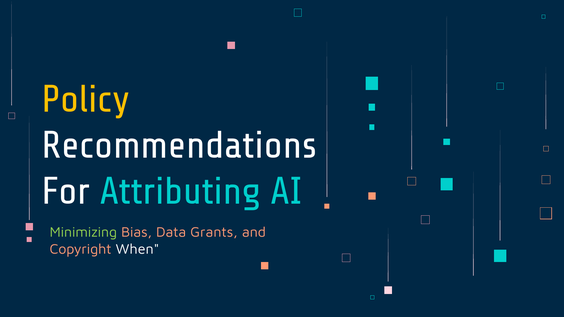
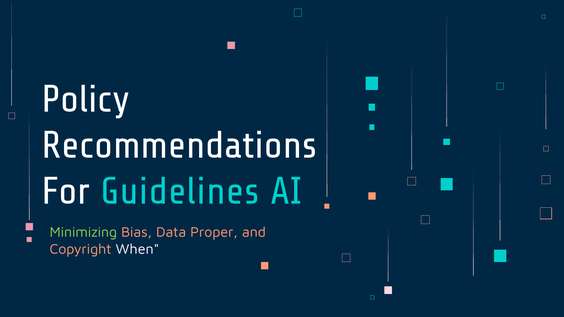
Policy colour: yellow -> white
Attributing: Attributing -> Guidelines
Grants: Grants -> Proper
